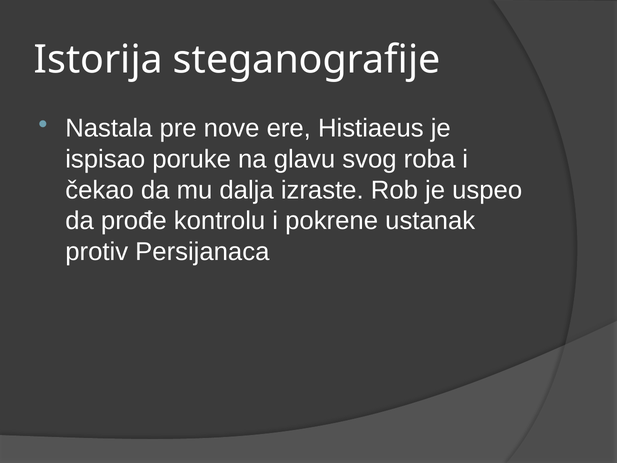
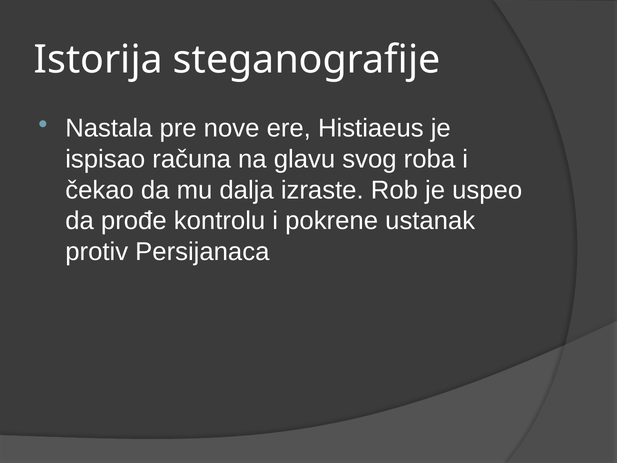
poruke: poruke -> računa
